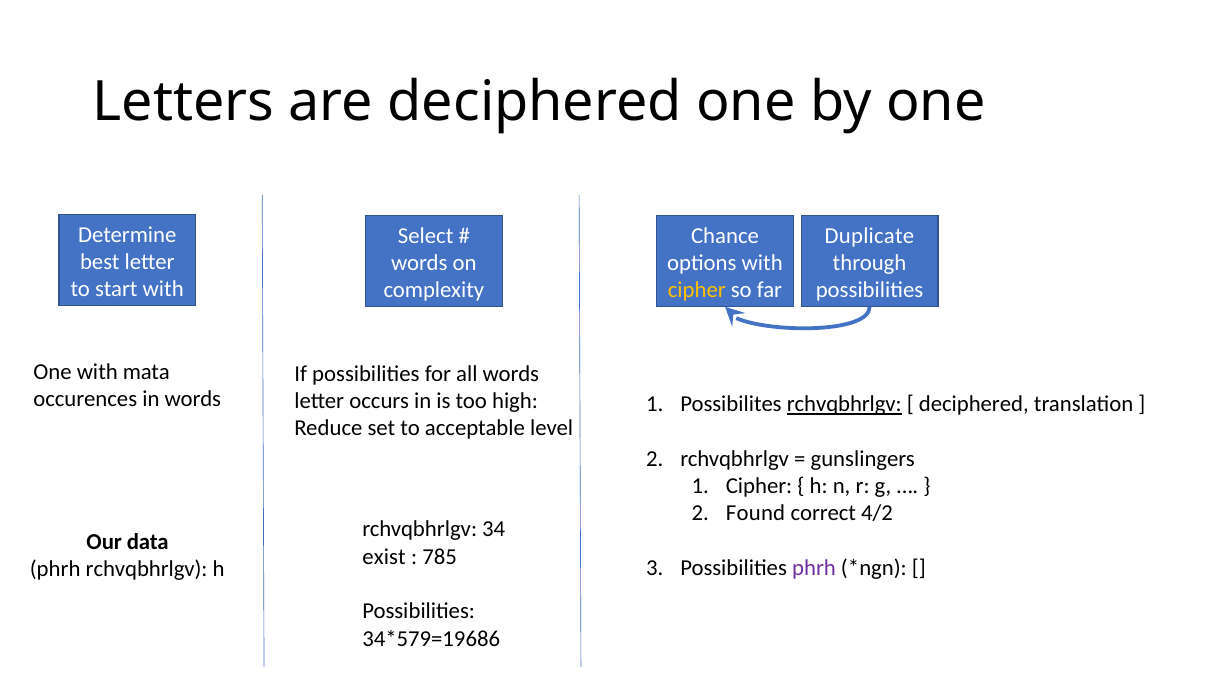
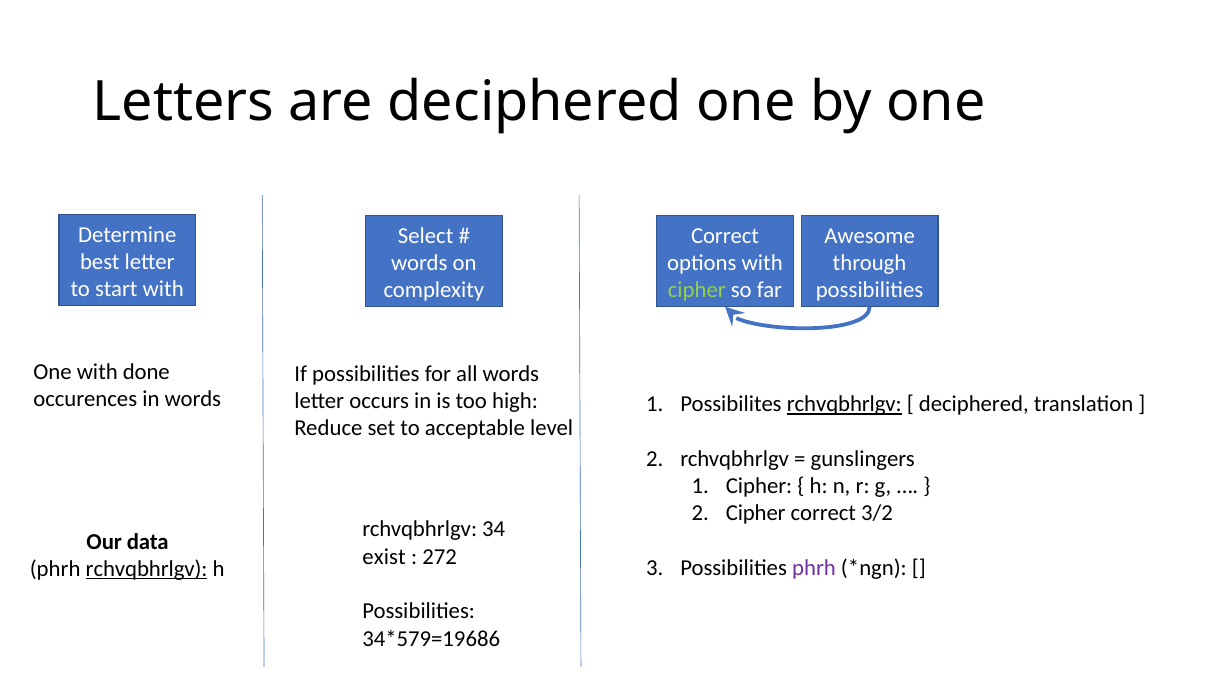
Chance at (725, 235): Chance -> Correct
Duplicate: Duplicate -> Awesome
cipher at (697, 290) colour: yellow -> light green
mata: mata -> done
Found at (756, 513): Found -> Cipher
4/2: 4/2 -> 3/2
785: 785 -> 272
rchvqbhrlgv at (147, 569) underline: none -> present
